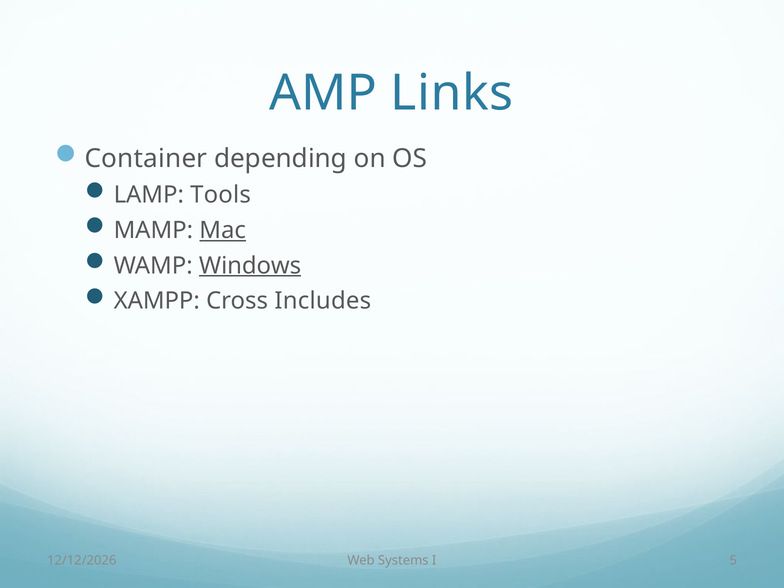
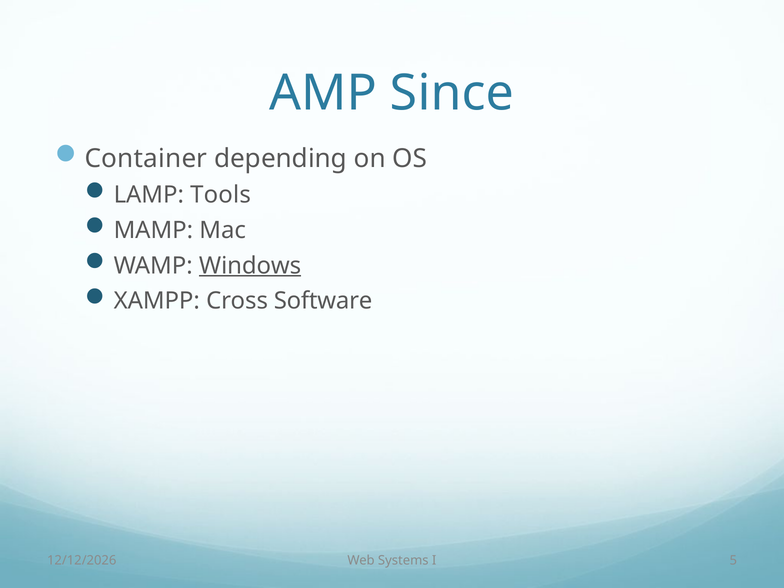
Links: Links -> Since
Mac underline: present -> none
Includes: Includes -> Software
